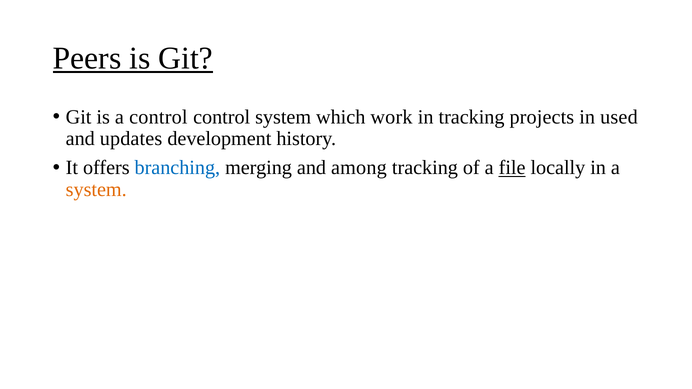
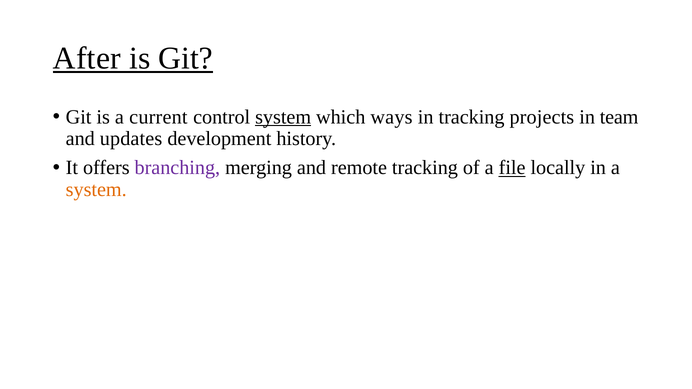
Peers: Peers -> After
a control: control -> current
system at (283, 117) underline: none -> present
work: work -> ways
used: used -> team
branching colour: blue -> purple
among: among -> remote
